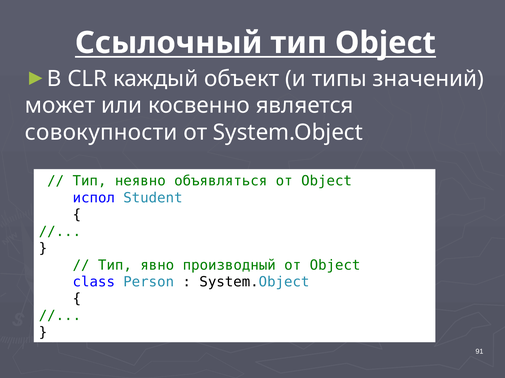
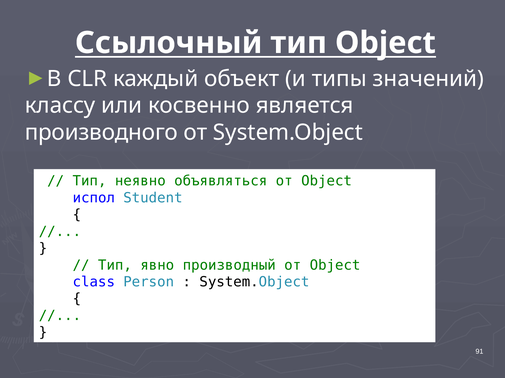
может: может -> классу
совокупности: совокупности -> производного
